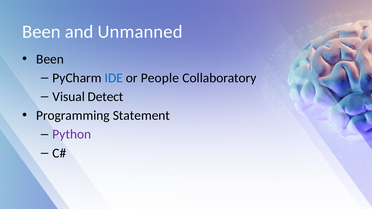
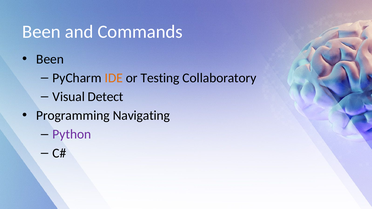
Unmanned: Unmanned -> Commands
IDE colour: blue -> orange
People: People -> Testing
Statement: Statement -> Navigating
